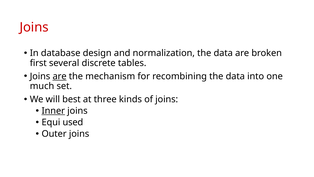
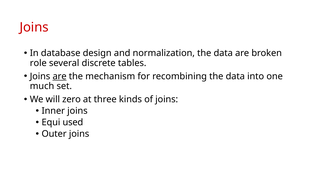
first: first -> role
best: best -> zero
Inner underline: present -> none
